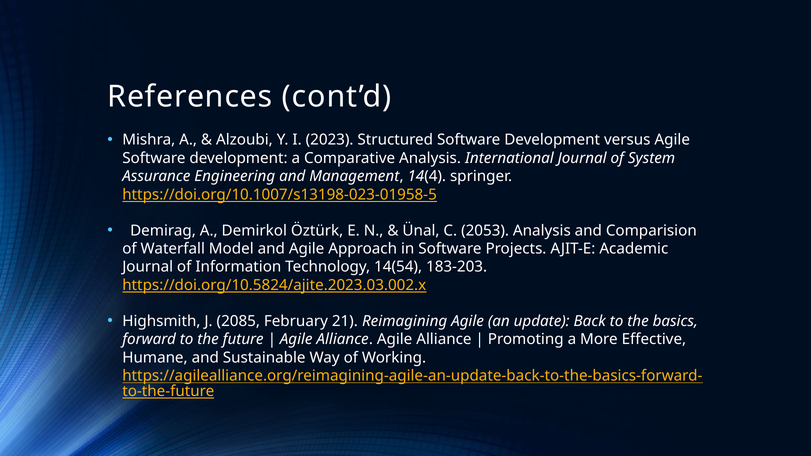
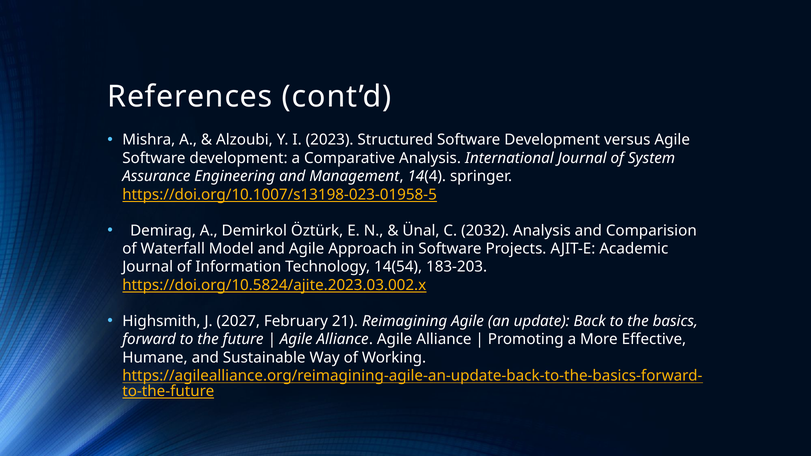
2053: 2053 -> 2032
2085: 2085 -> 2027
